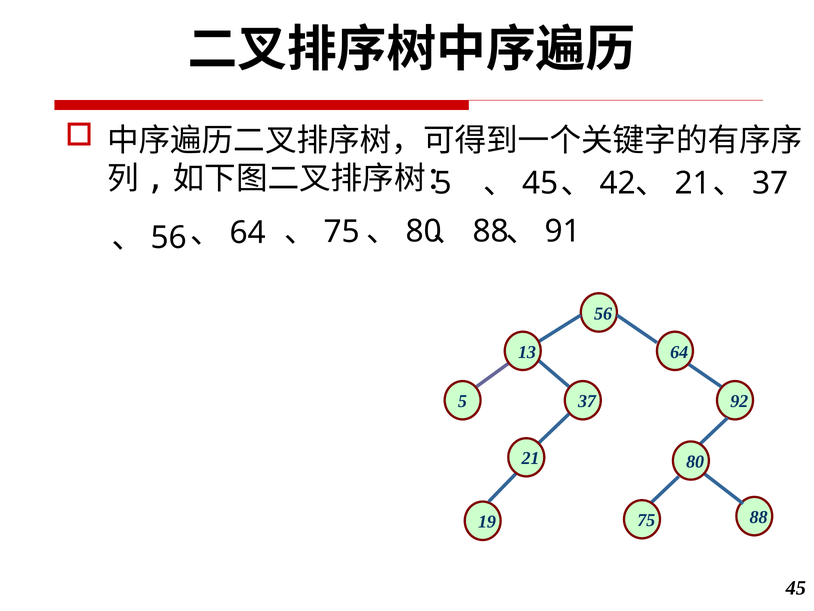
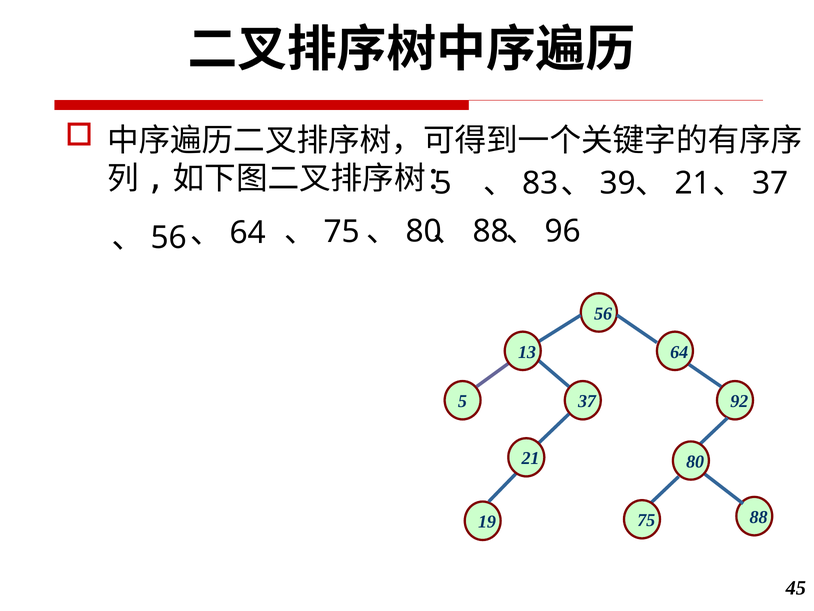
45 at (540, 183): 45 -> 83
42: 42 -> 39
91: 91 -> 96
